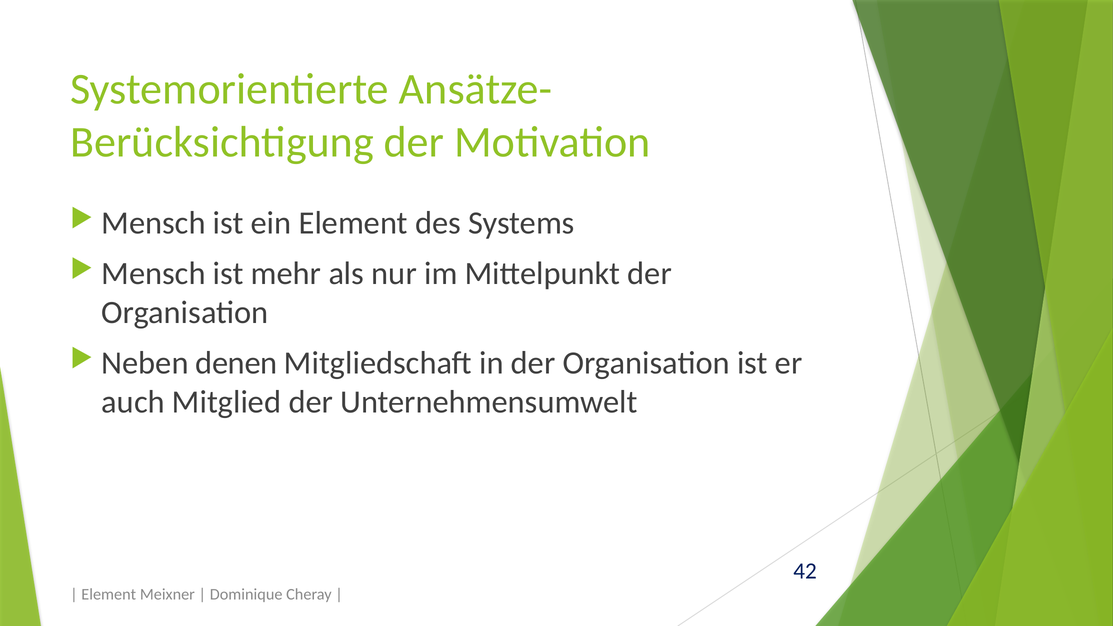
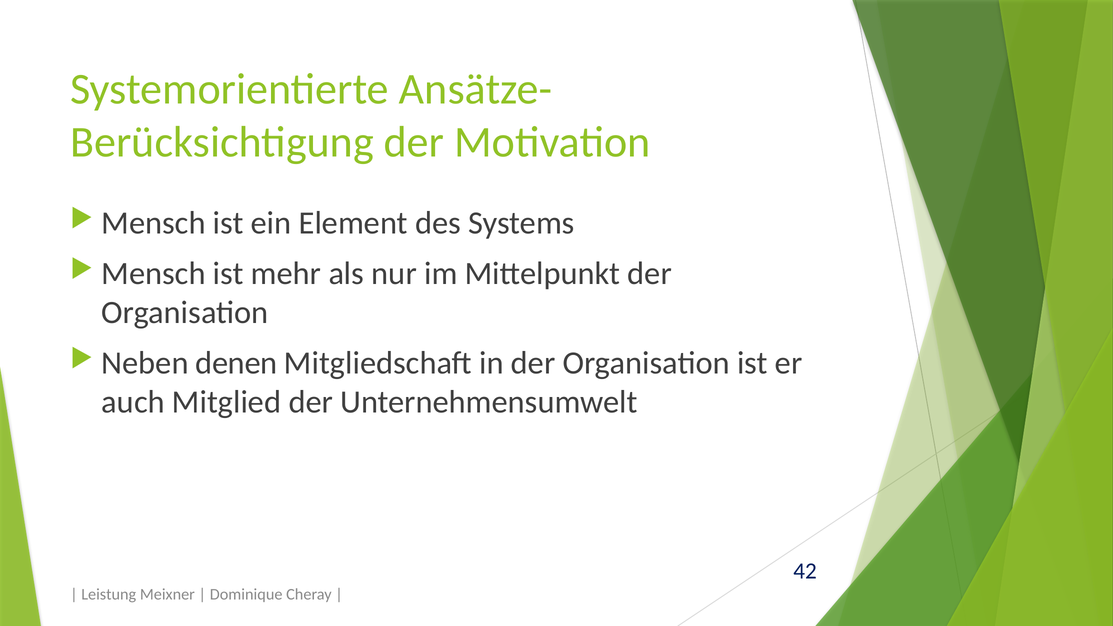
Element at (109, 595): Element -> Leistung
